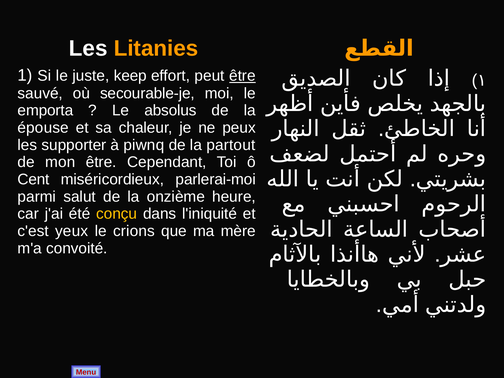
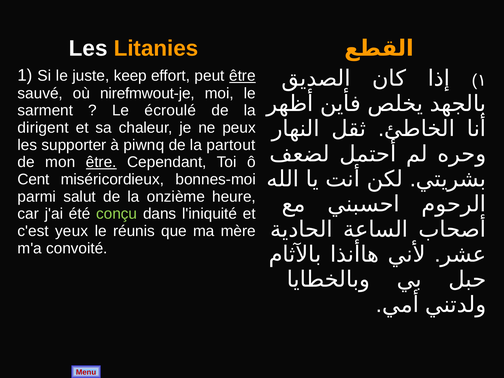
secourable-je: secourable-je -> nirefmwout-je
emporta: emporta -> sarment
absolus: absolus -> écroulé
épouse: épouse -> dirigent
être at (101, 162) underline: none -> present
parlerai-moi: parlerai-moi -> bonnes-moi
conçu colour: yellow -> light green
crions: crions -> réunis
